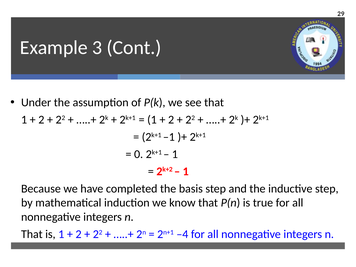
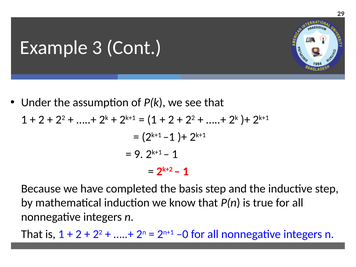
0: 0 -> 9
–4: –4 -> –0
